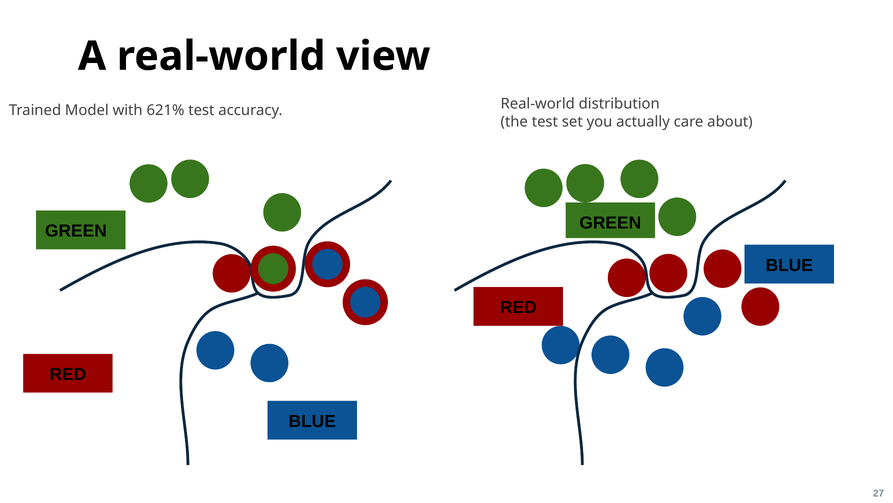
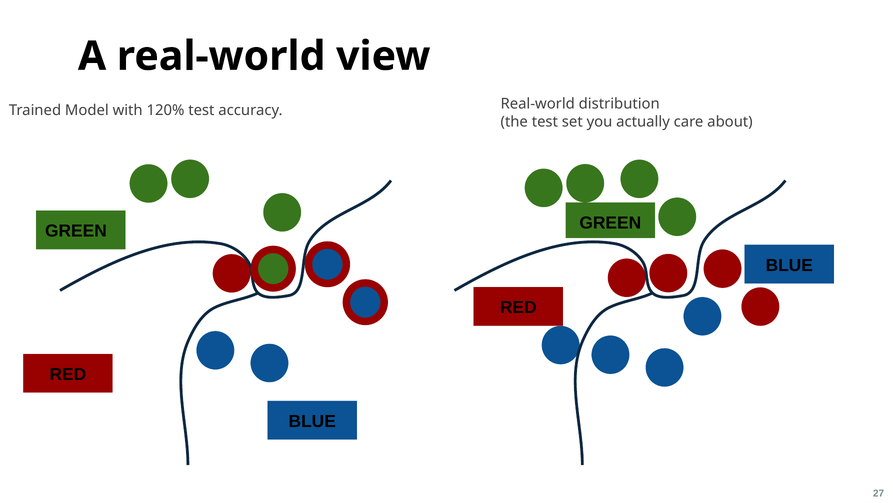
621%: 621% -> 120%
